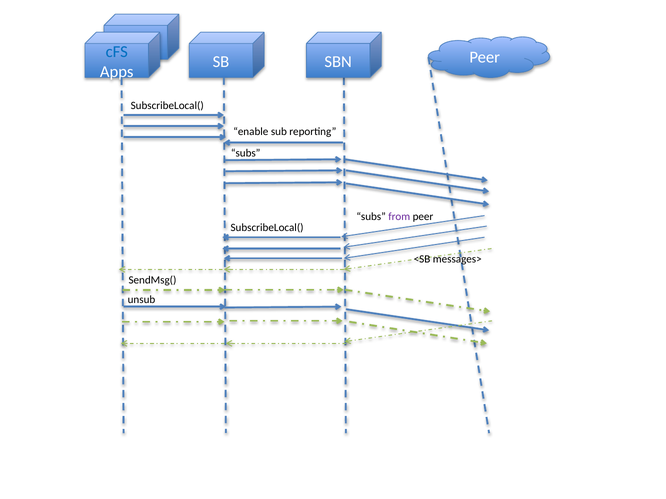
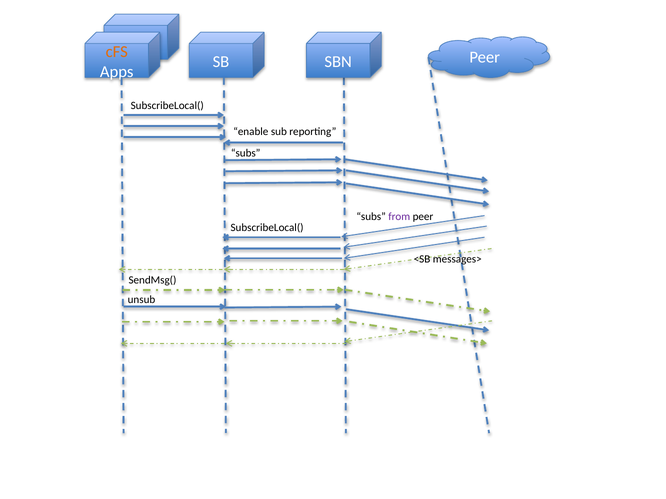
cFS colour: blue -> orange
